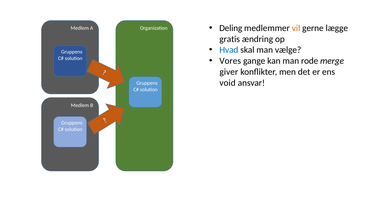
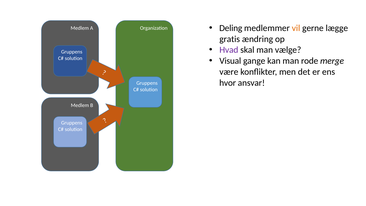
Hvad colour: blue -> purple
Vores: Vores -> Visual
giver: giver -> være
void: void -> hvor
